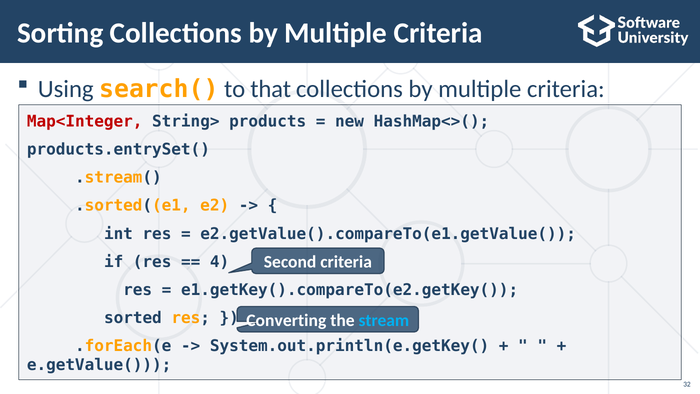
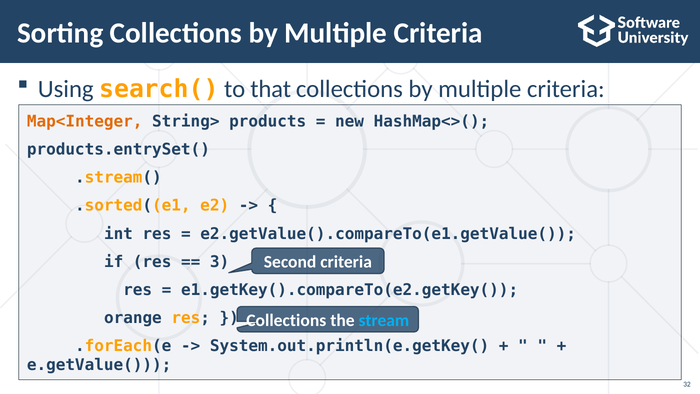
Map<Integer colour: red -> orange
4: 4 -> 3
sorted: sorted -> orange
Converting at (286, 320): Converting -> Collections
